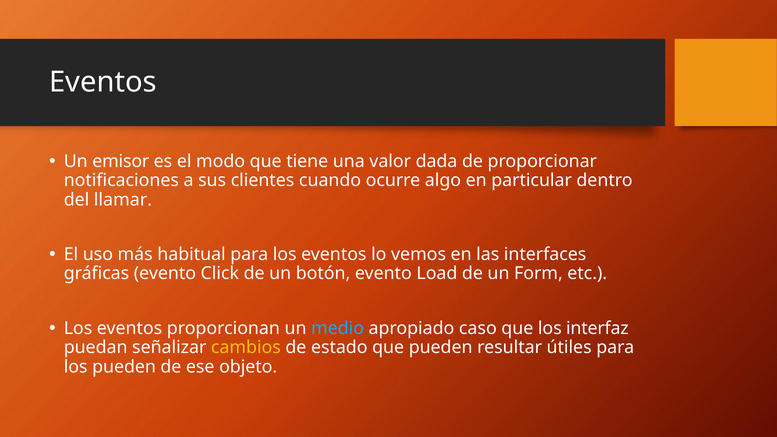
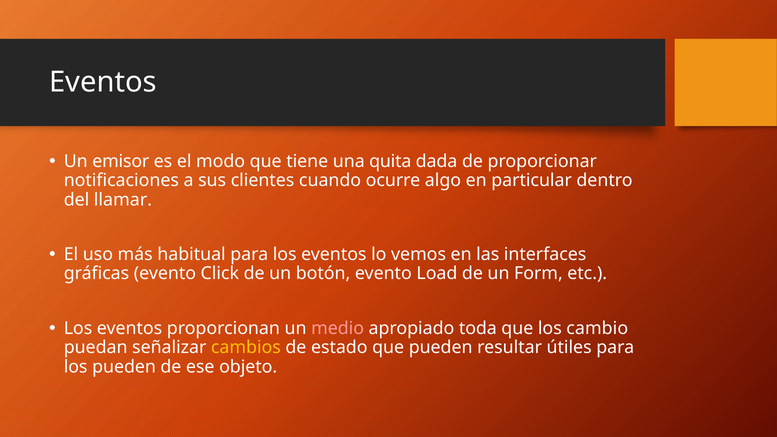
valor: valor -> quita
medio colour: light blue -> pink
caso: caso -> toda
interfaz: interfaz -> cambio
